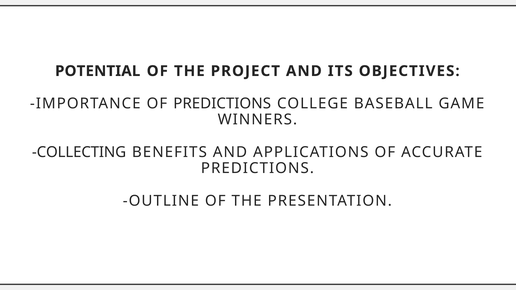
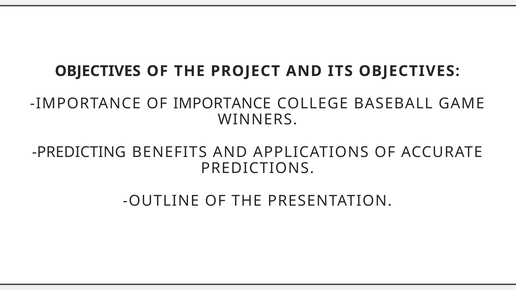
POTENTIAL at (98, 71): POTENTIAL -> OBJECTIVES
OF PREDICTIONS: PREDICTIONS -> IMPORTANCE
COLLECTING: COLLECTING -> PREDICTING
